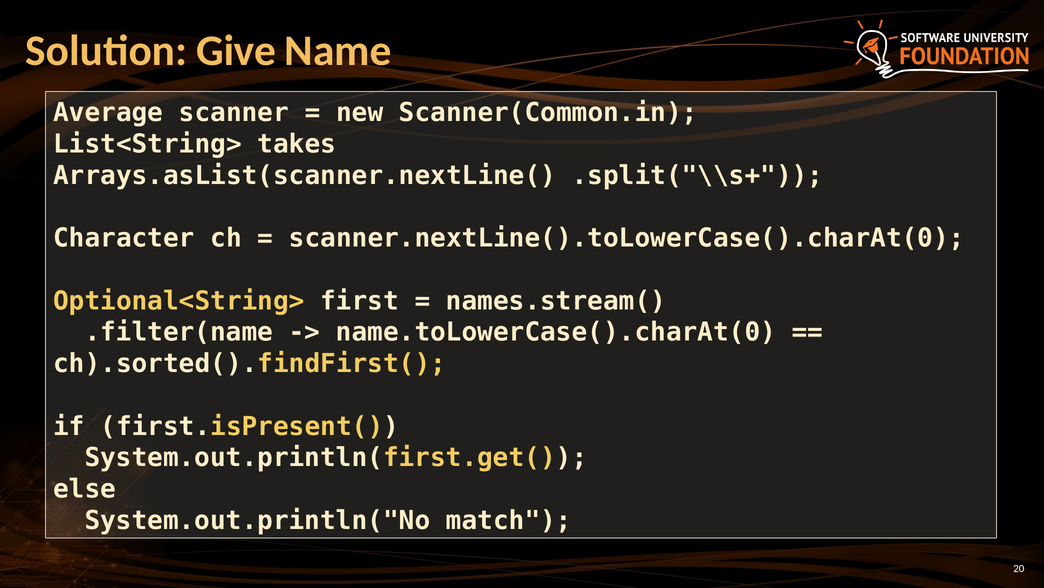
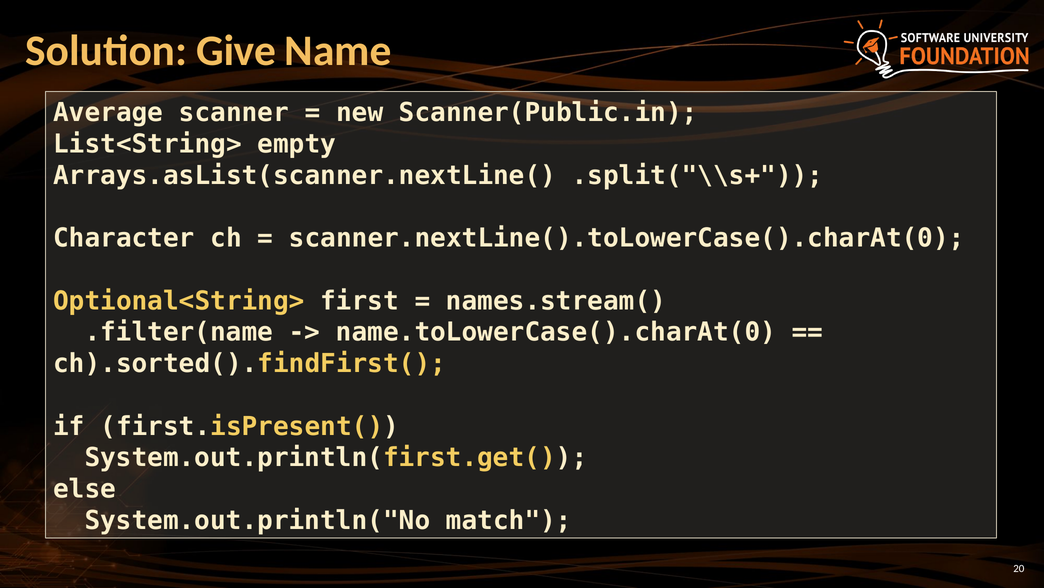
Scanner(Common.in: Scanner(Common.in -> Scanner(Public.in
takes: takes -> empty
